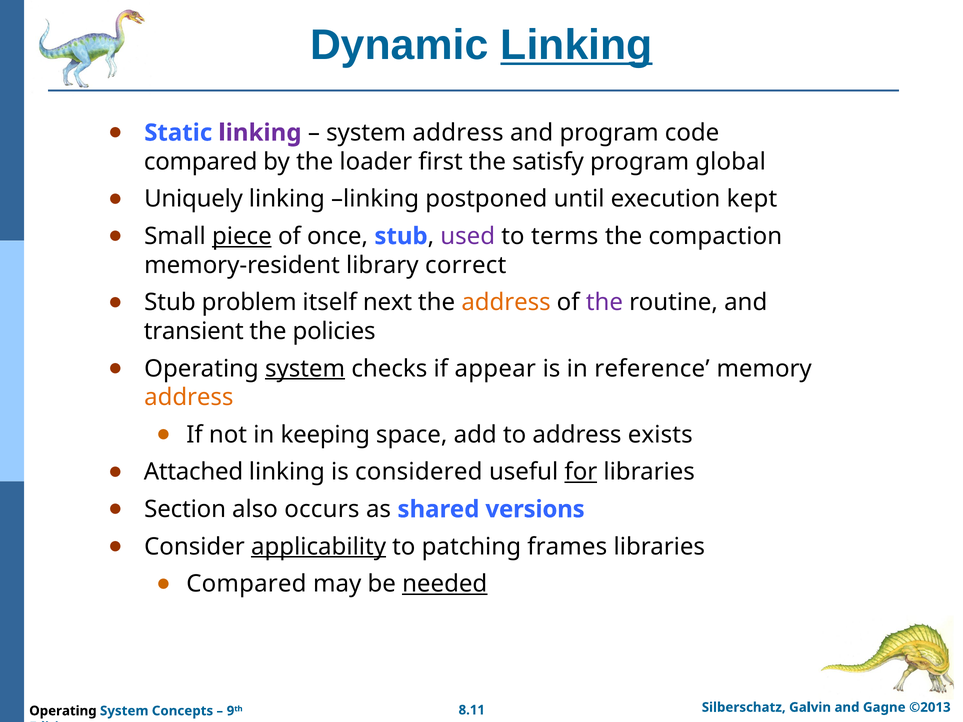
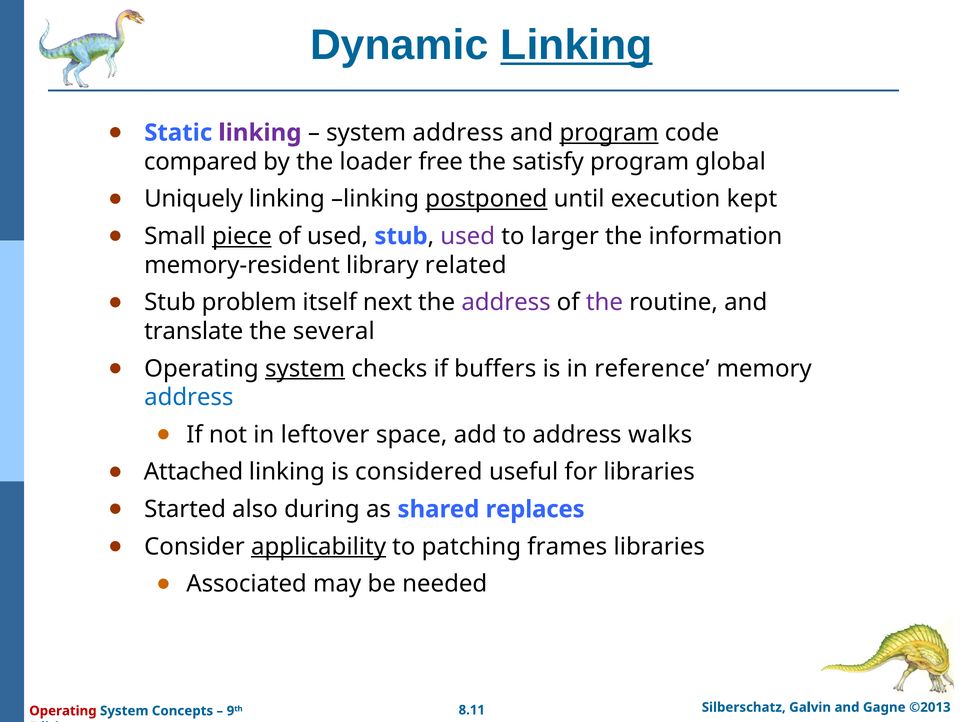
program at (609, 133) underline: none -> present
first: first -> free
postponed underline: none -> present
of once: once -> used
terms: terms -> larger
compaction: compaction -> information
correct: correct -> related
address at (506, 302) colour: orange -> purple
transient: transient -> translate
policies: policies -> several
appear: appear -> buffers
address at (189, 398) colour: orange -> blue
keeping: keeping -> leftover
exists: exists -> walks
for underline: present -> none
Section: Section -> Started
occurs: occurs -> during
versions: versions -> replaces
Compared at (246, 584): Compared -> Associated
needed underline: present -> none
Operating at (63, 711) colour: black -> red
